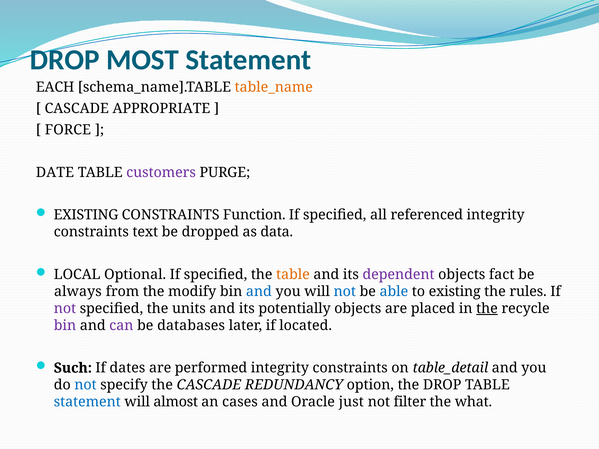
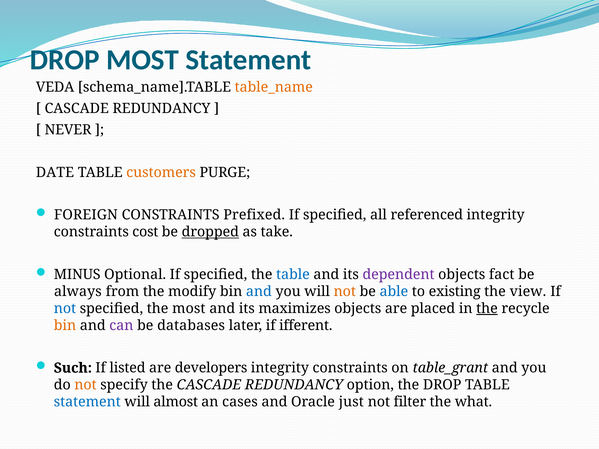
EACH: EACH -> VEDA
APPROPRIATE at (161, 109): APPROPRIATE -> REDUNDANCY
FORCE: FORCE -> NEVER
customers colour: purple -> orange
EXISTING at (86, 215): EXISTING -> FOREIGN
Function: Function -> Prefixed
text: text -> cost
dropped underline: none -> present
data: data -> take
LOCAL: LOCAL -> MINUS
table at (293, 275) colour: orange -> blue
not at (345, 292) colour: blue -> orange
rules: rules -> view
not at (65, 309) colour: purple -> blue
the units: units -> most
potentially: potentially -> maximizes
bin at (65, 326) colour: purple -> orange
located: located -> ifferent
dates: dates -> listed
performed: performed -> developers
table_detail: table_detail -> table_grant
not at (86, 385) colour: blue -> orange
